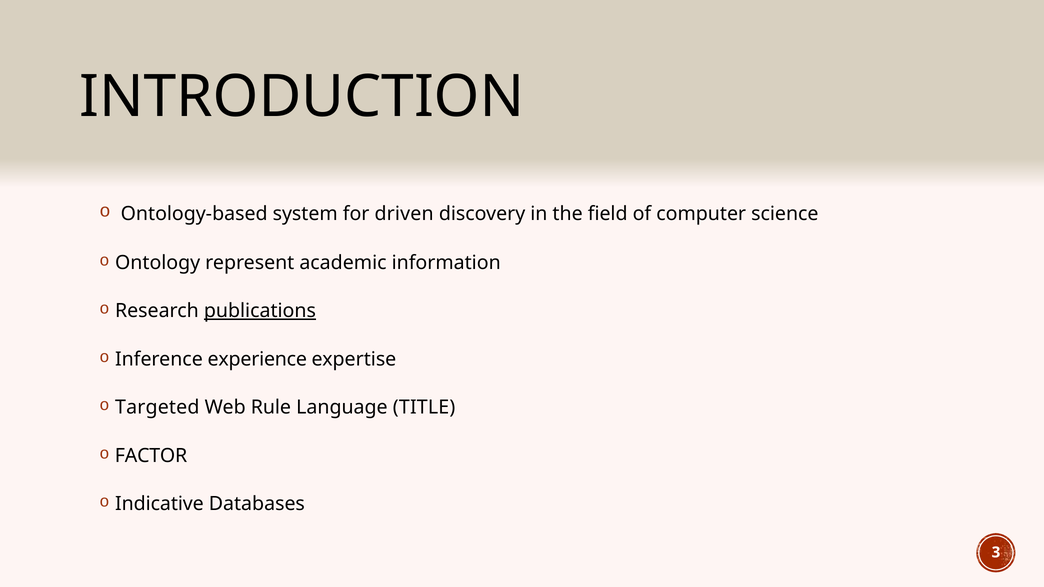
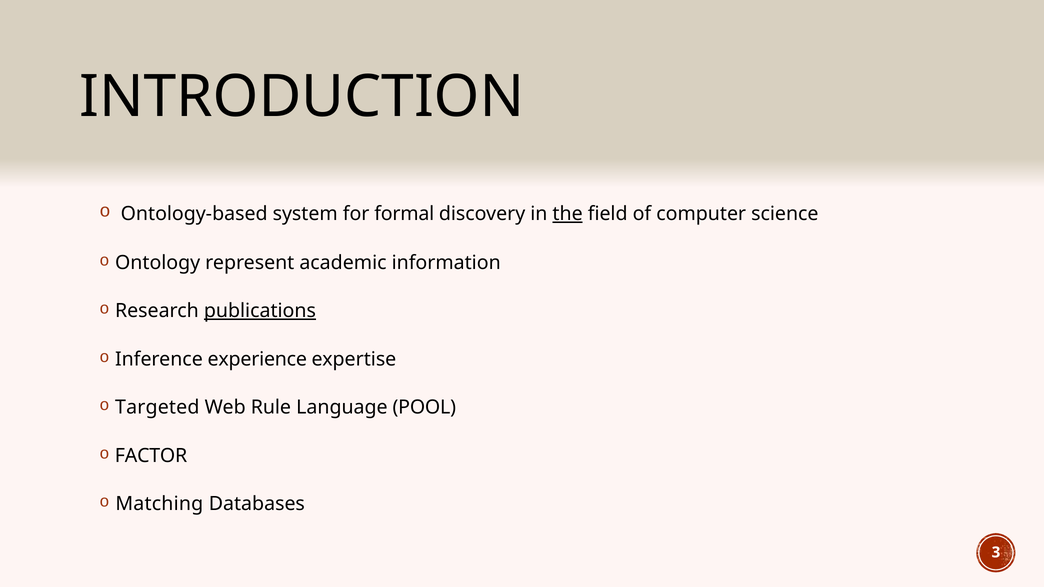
driven: driven -> formal
the underline: none -> present
TITLE: TITLE -> POOL
Indicative: Indicative -> Matching
